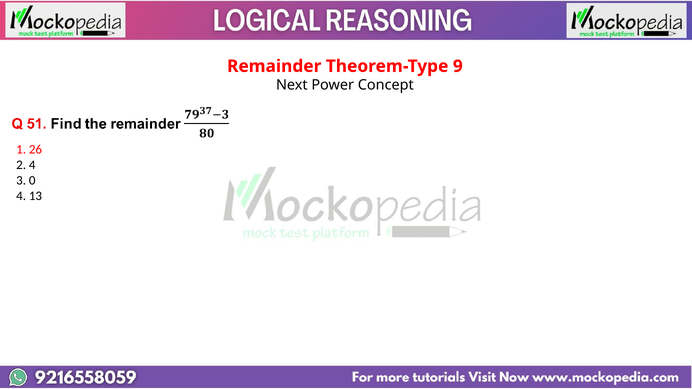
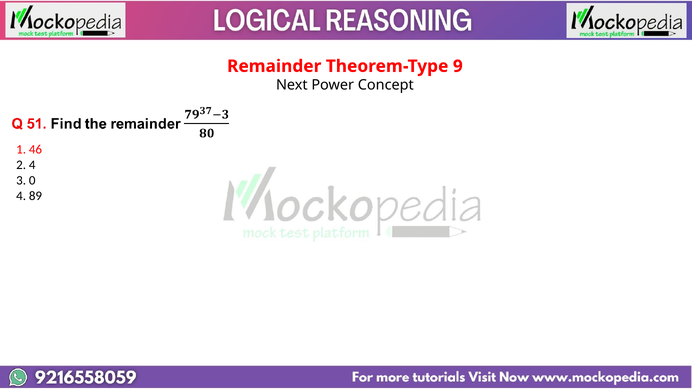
26: 26 -> 46
13: 13 -> 89
